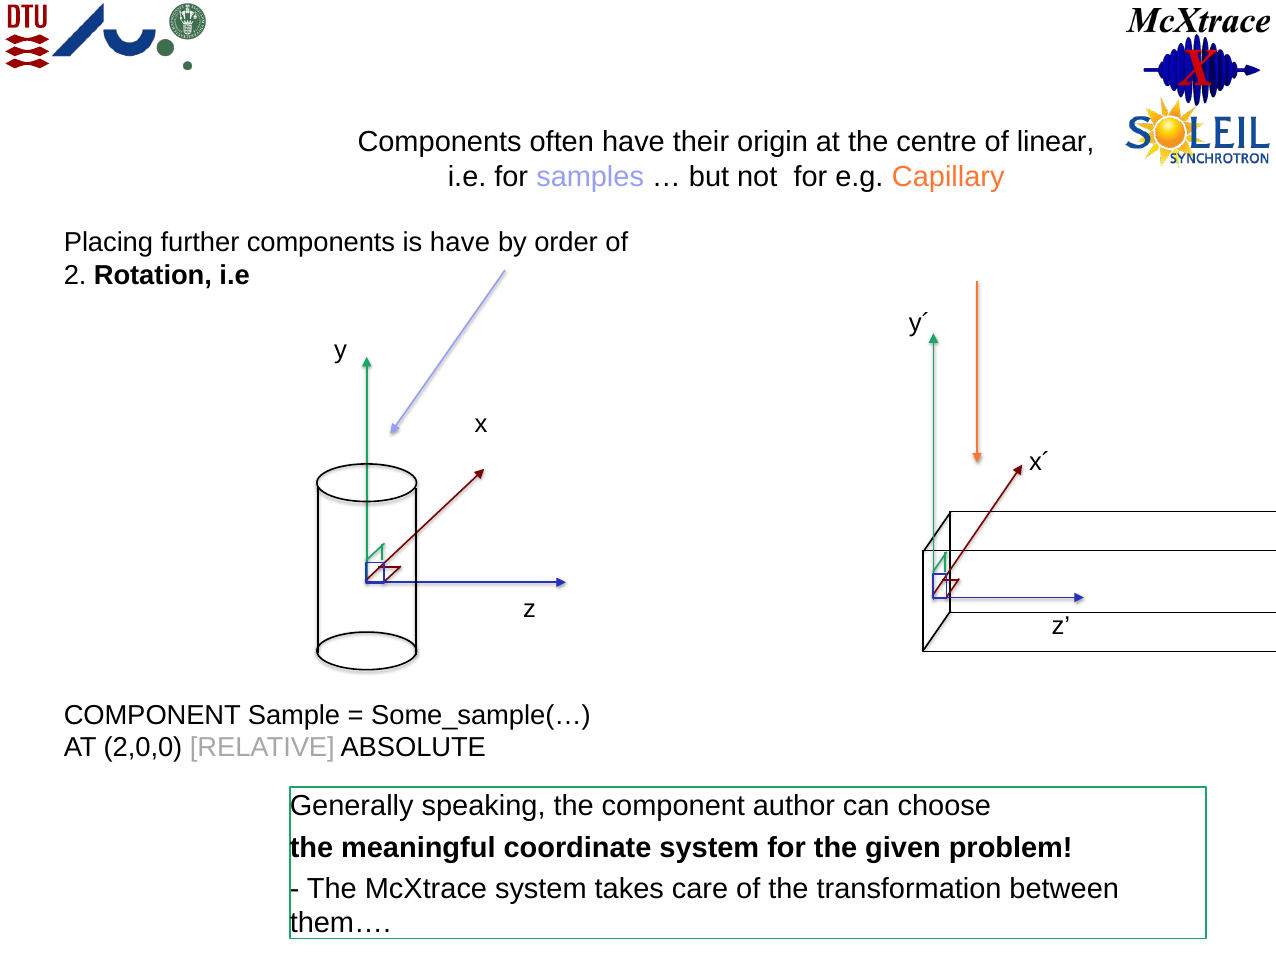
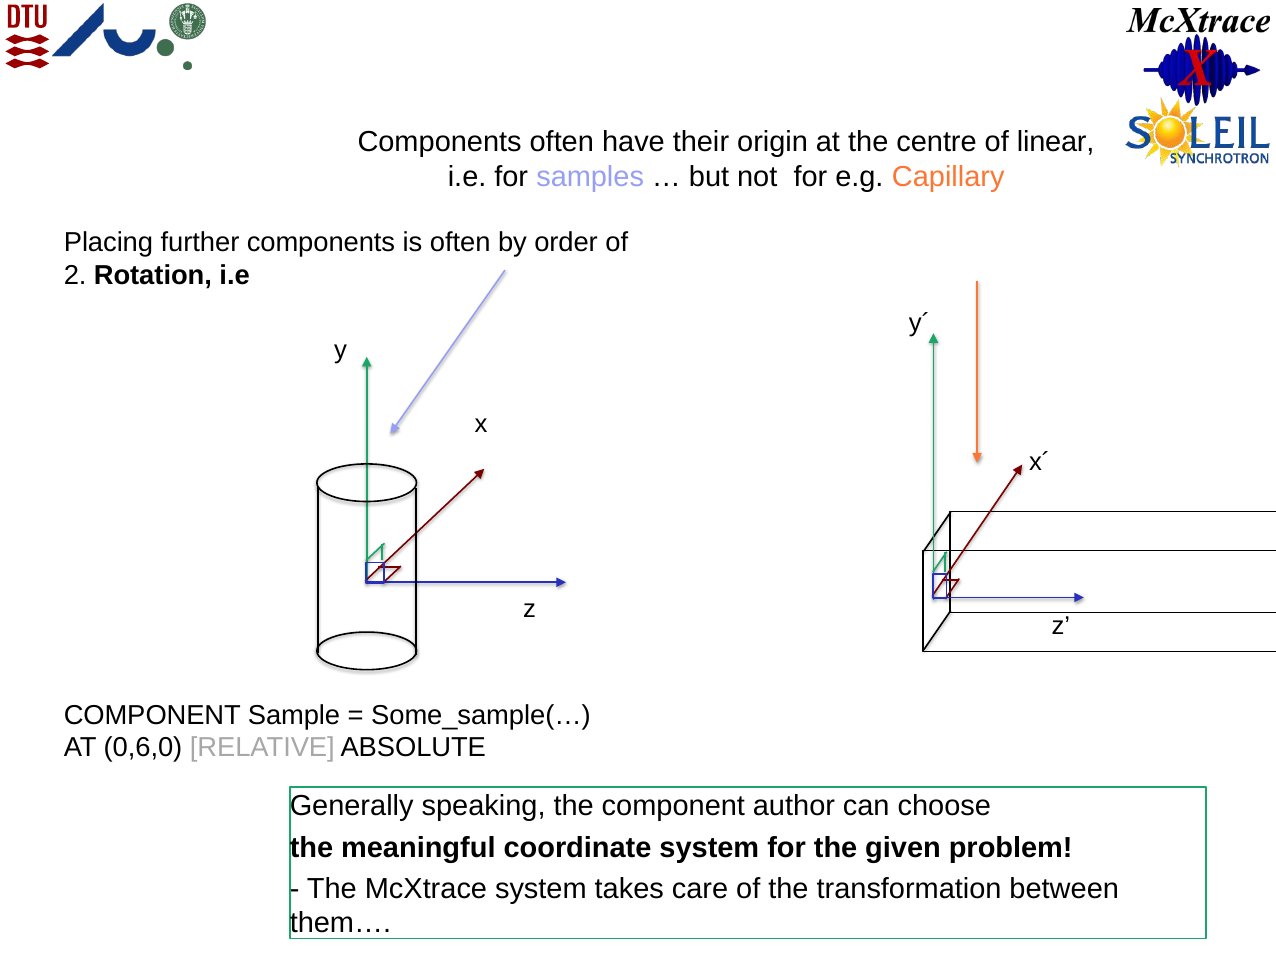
is have: have -> often
2,0,0: 2,0,0 -> 0,6,0
